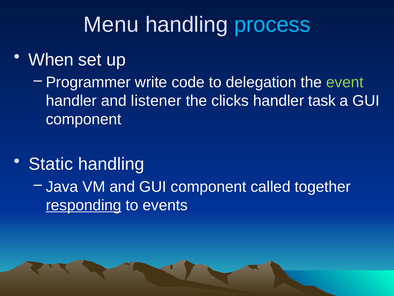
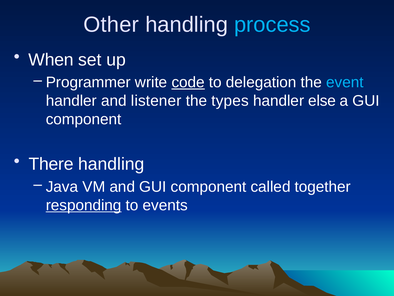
Menu: Menu -> Other
code underline: none -> present
event colour: light green -> light blue
clicks: clicks -> types
task: task -> else
Static: Static -> There
